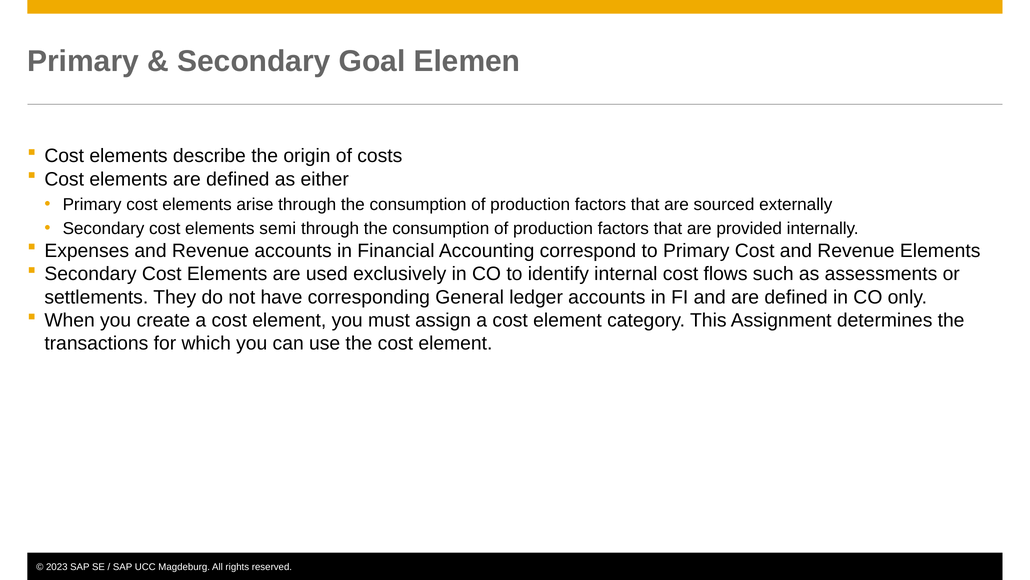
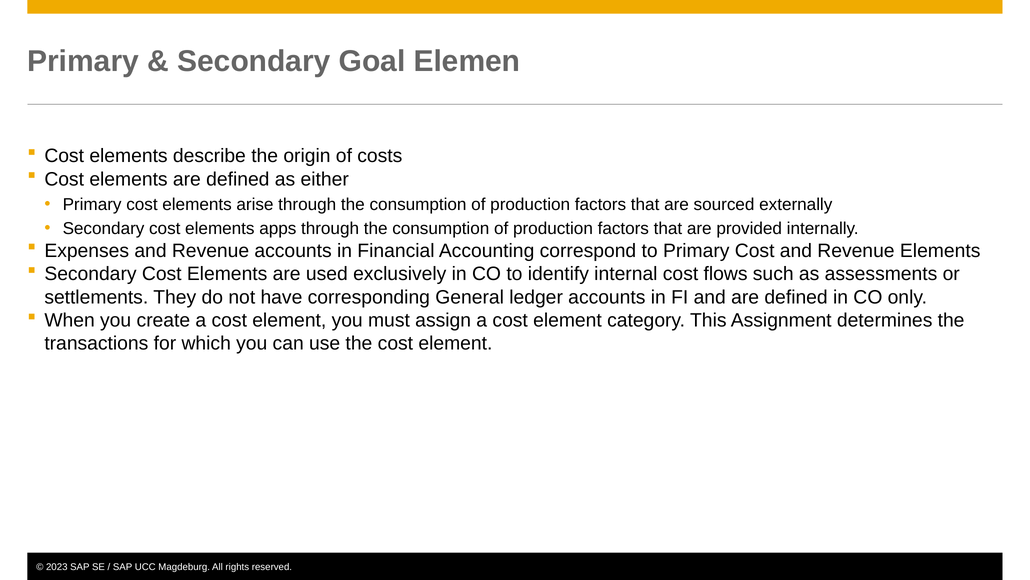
semi: semi -> apps
